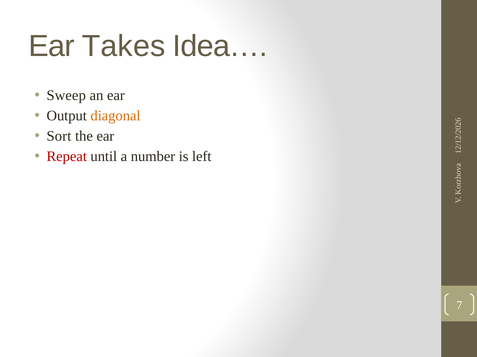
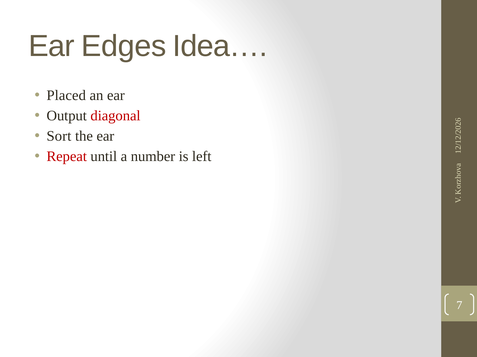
Takes: Takes -> Edges
Sweep: Sweep -> Placed
diagonal colour: orange -> red
